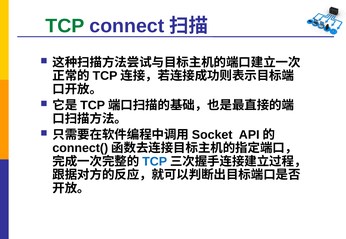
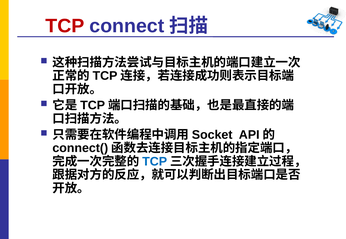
TCP at (65, 26) colour: green -> red
